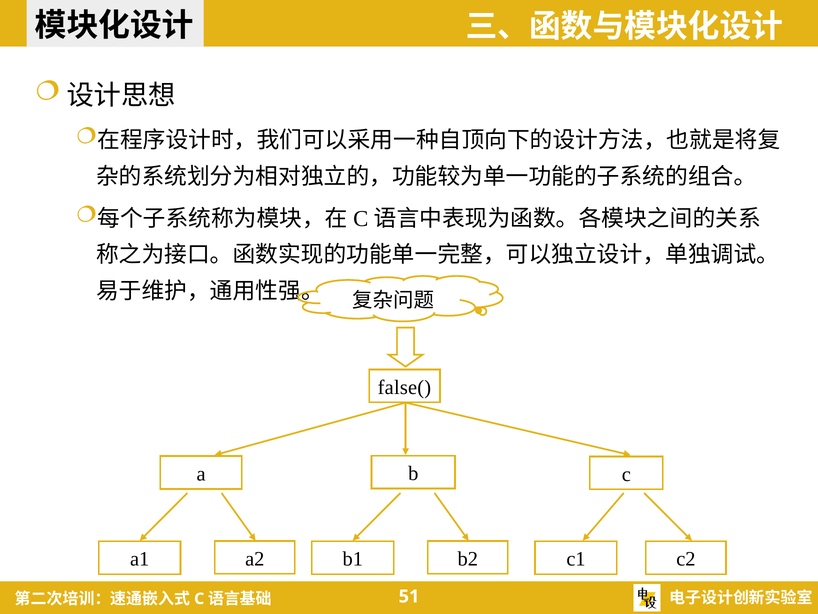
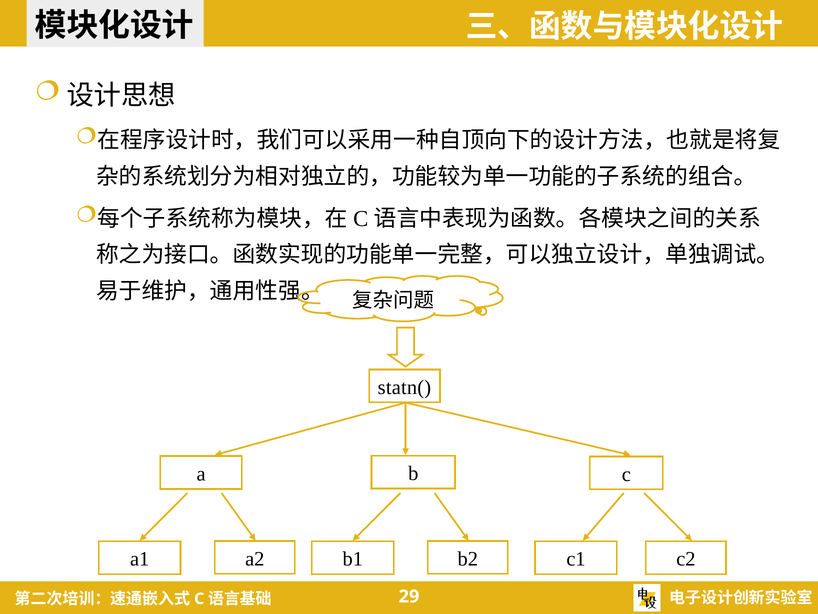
false(: false( -> statn(
51: 51 -> 29
